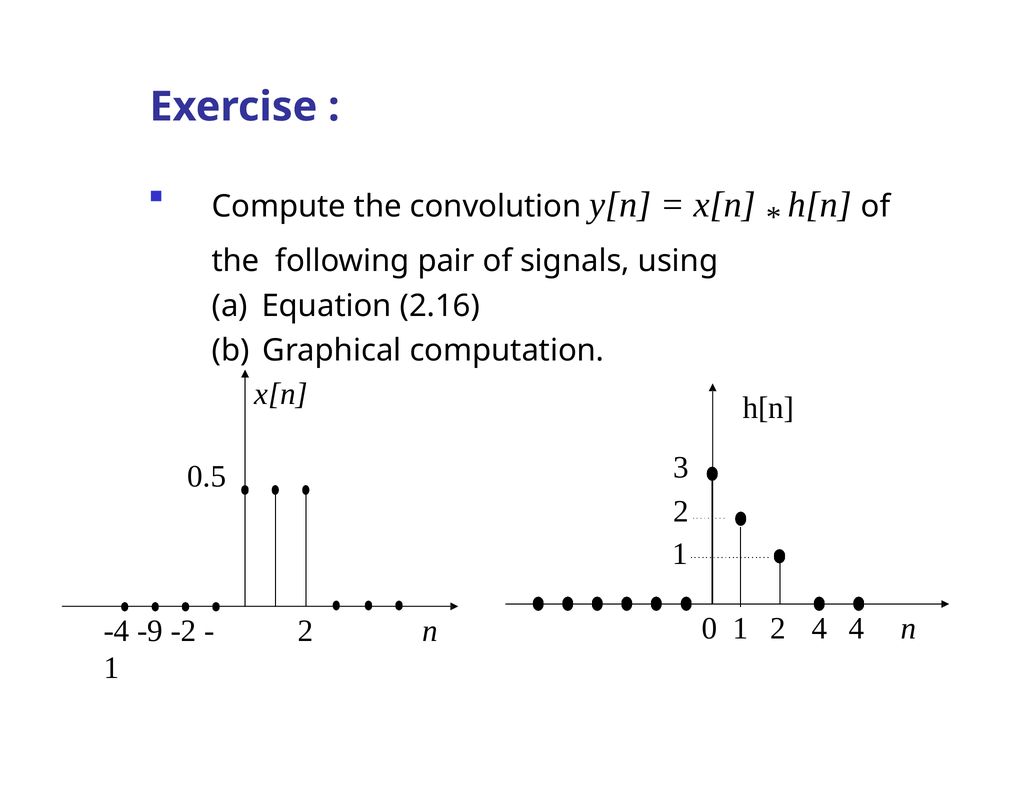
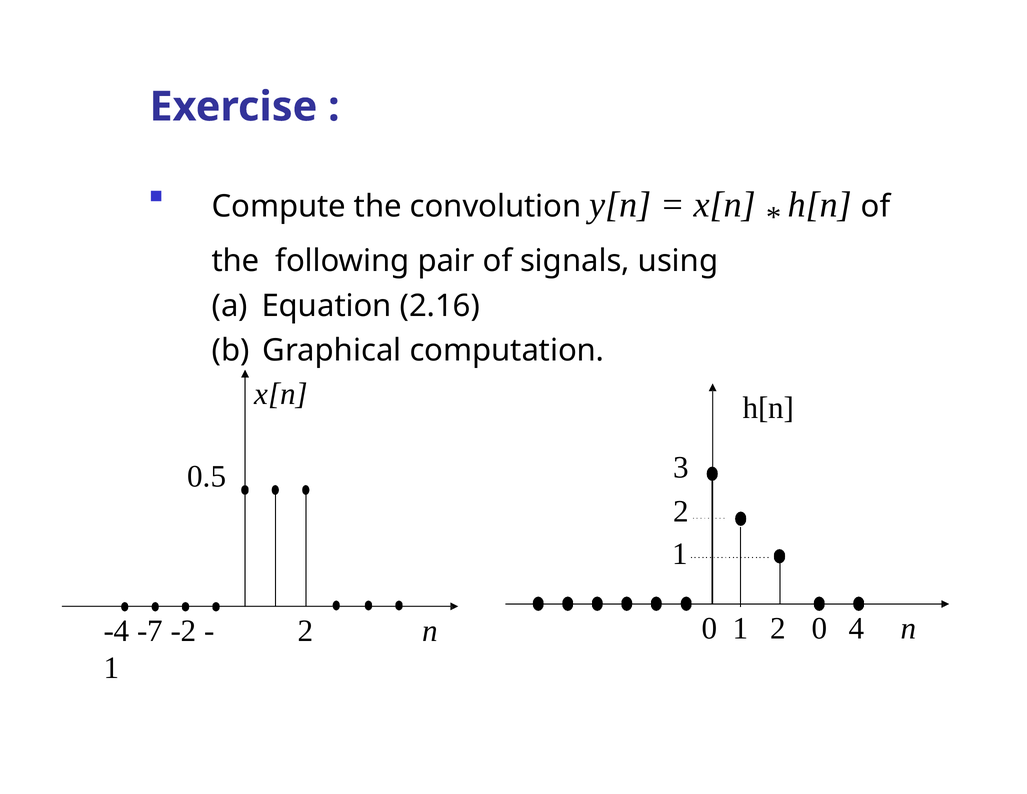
2 4: 4 -> 0
-9: -9 -> -7
